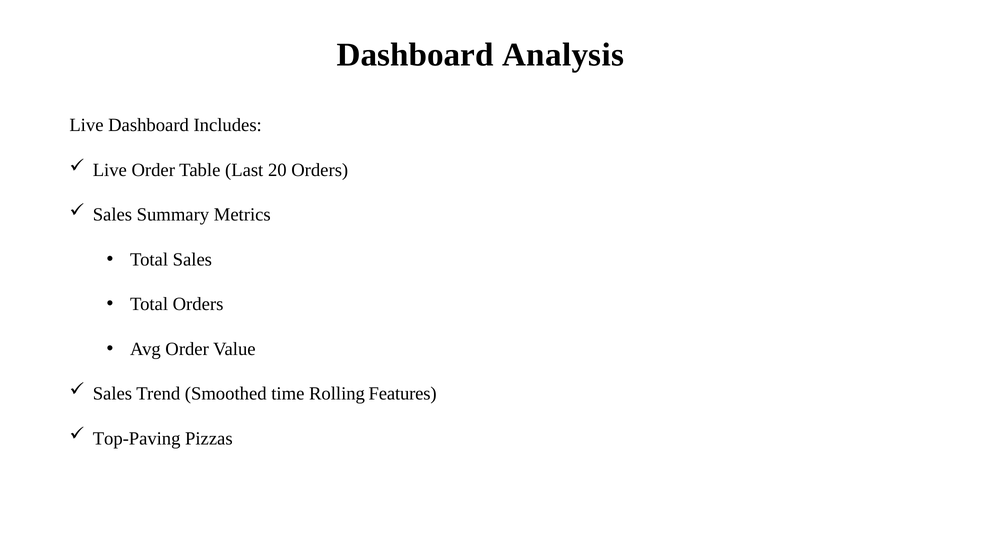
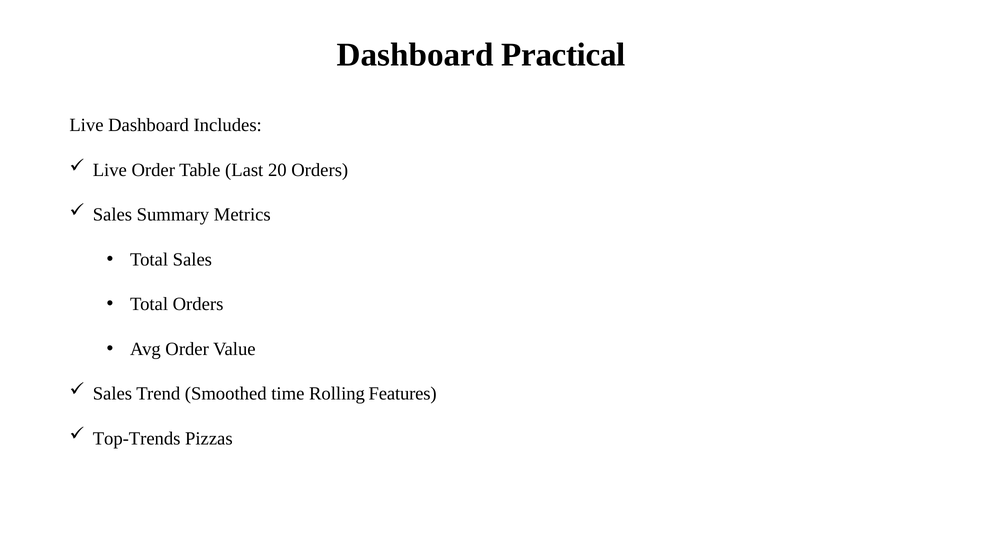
Analysis: Analysis -> Practical
Top-Paving: Top-Paving -> Top-Trends
